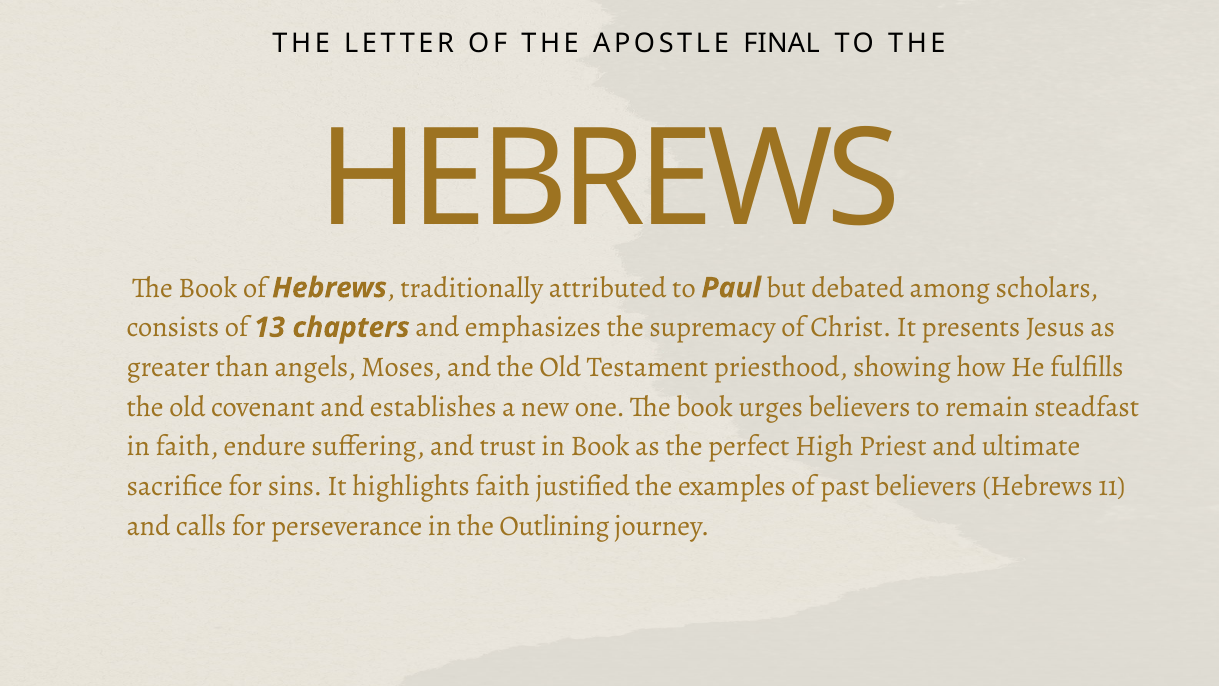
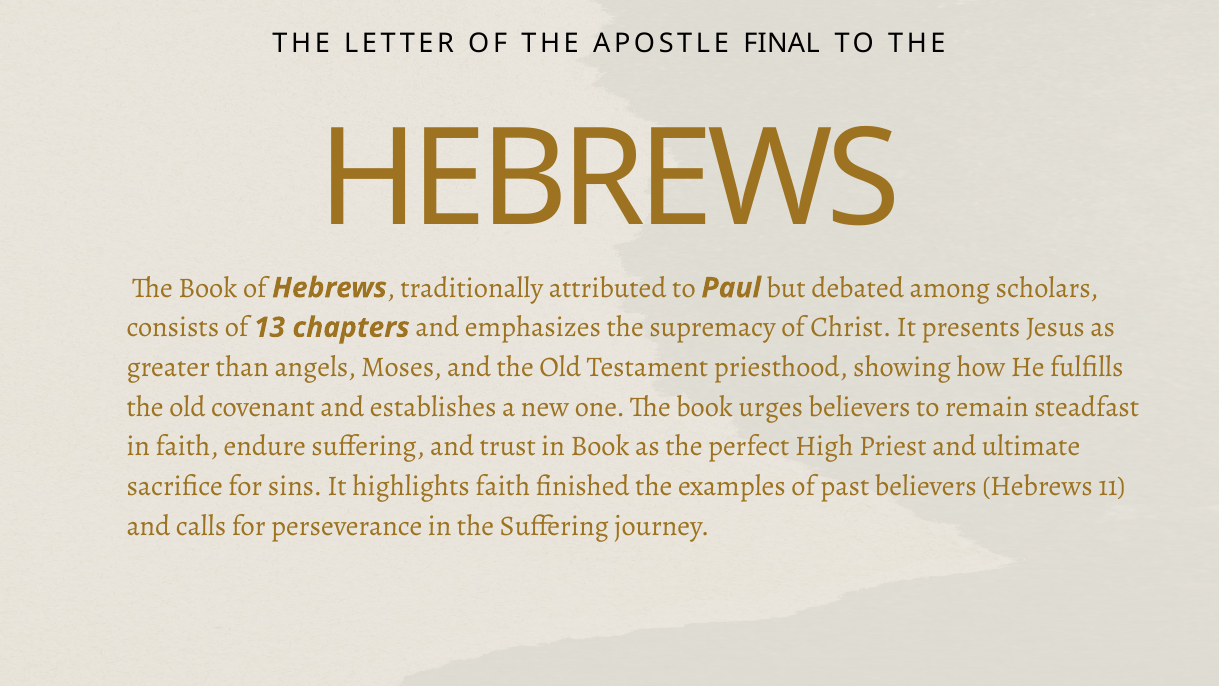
justified: justified -> finished
the Outlining: Outlining -> Suffering
